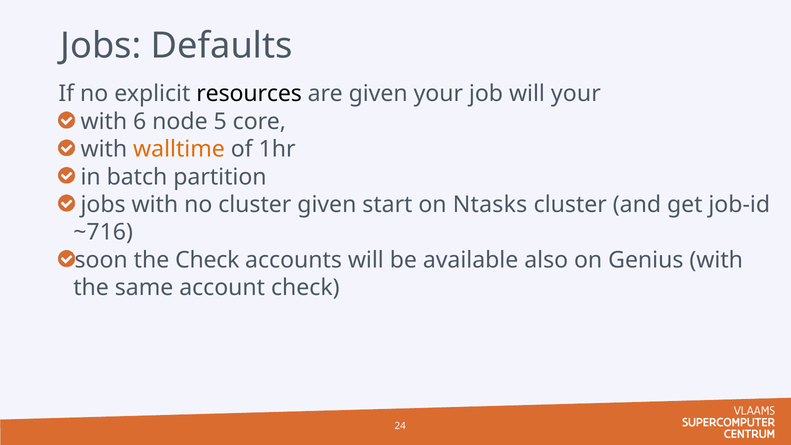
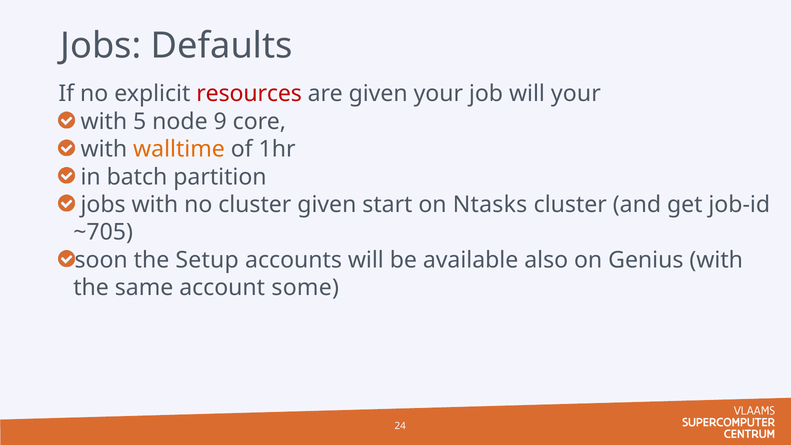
resources colour: black -> red
6: 6 -> 5
5: 5 -> 9
~716: ~716 -> ~705
the Check: Check -> Setup
account check: check -> some
